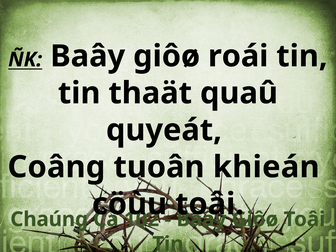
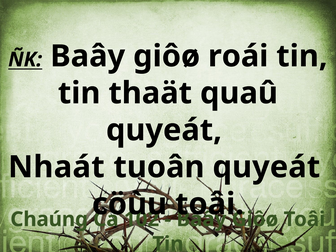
Coâng: Coâng -> Nhaát
tuoân khieán: khieán -> quyeát
